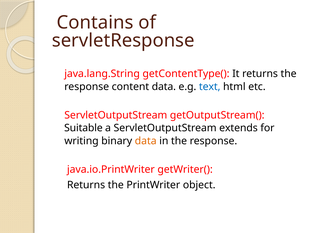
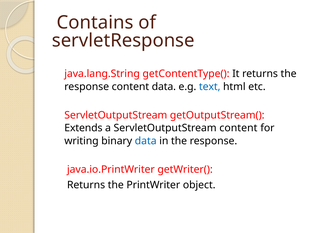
Suitable: Suitable -> Extends
ServletOutputStream extends: extends -> content
data at (146, 141) colour: orange -> blue
